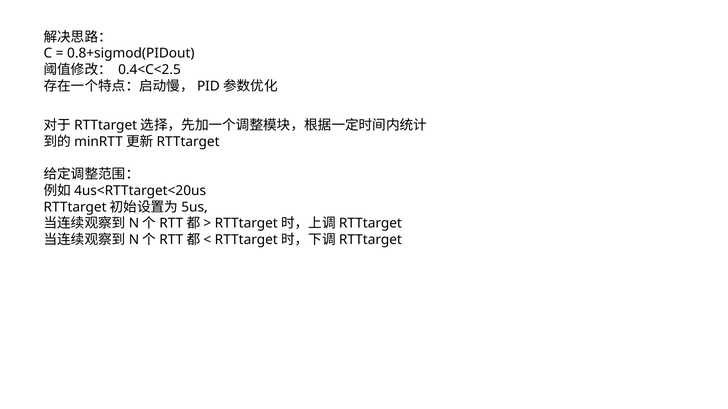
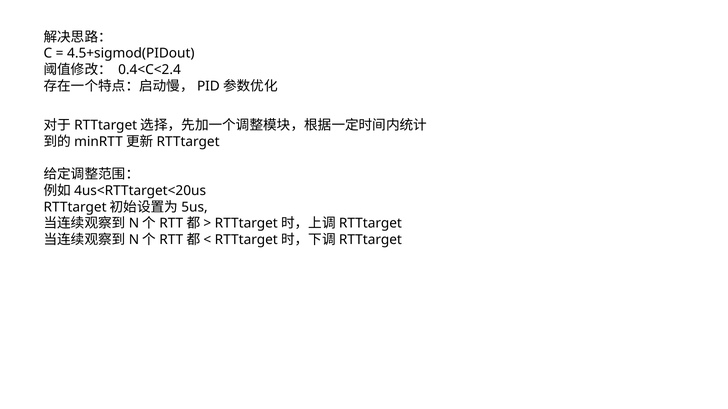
0.8+sigmod(PIDout: 0.8+sigmod(PIDout -> 4.5+sigmod(PIDout
0.4<C<2.5: 0.4<C<2.5 -> 0.4<C<2.4
